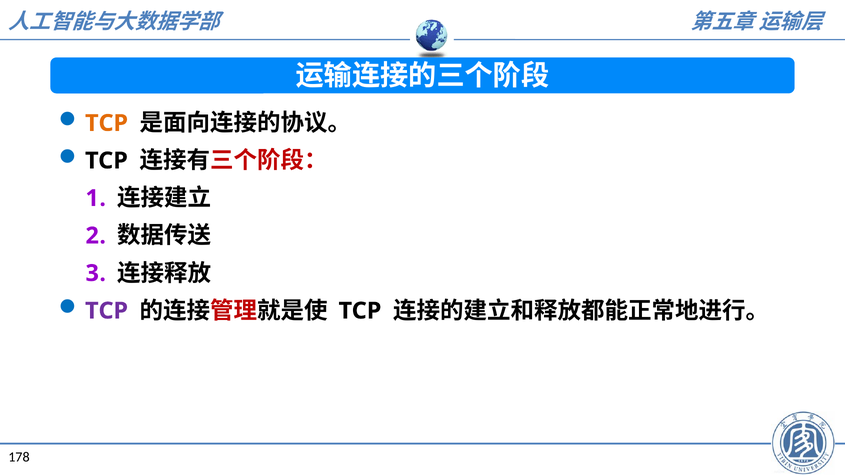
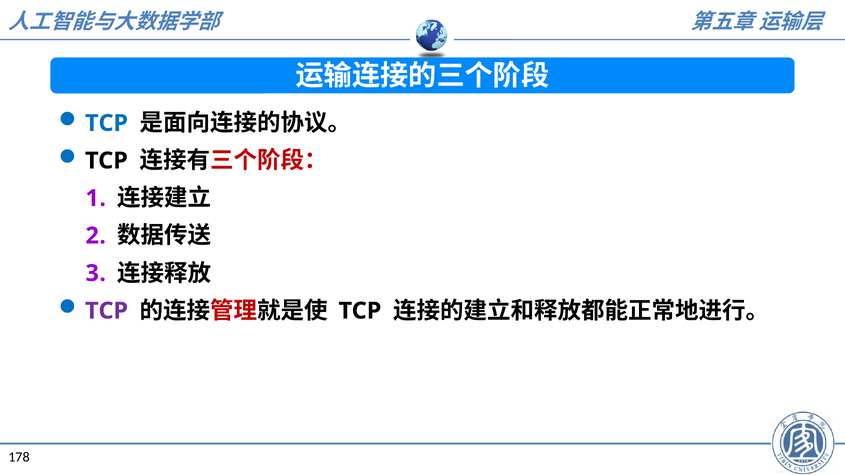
TCP at (107, 123) colour: orange -> blue
